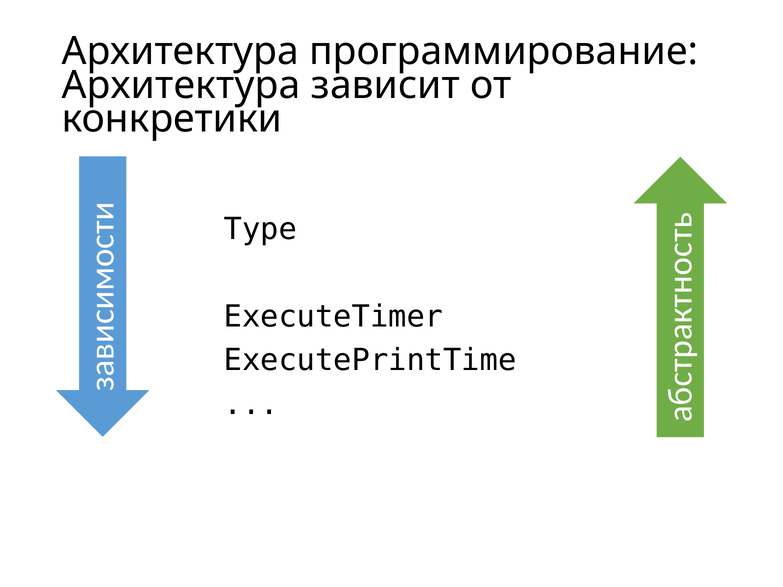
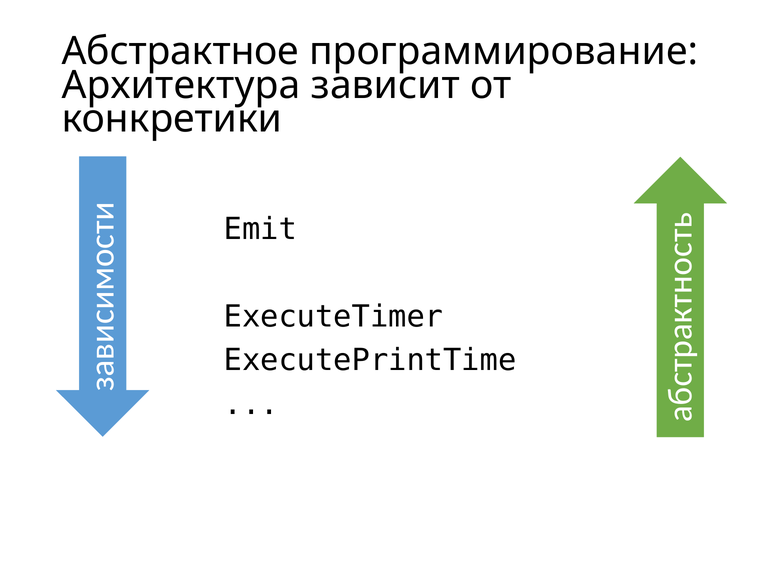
Архитектура at (180, 51): Архитектура -> Абстрактное
Type: Type -> Emit
